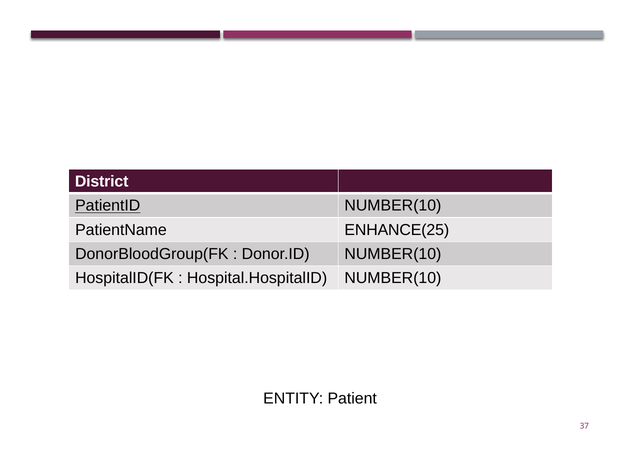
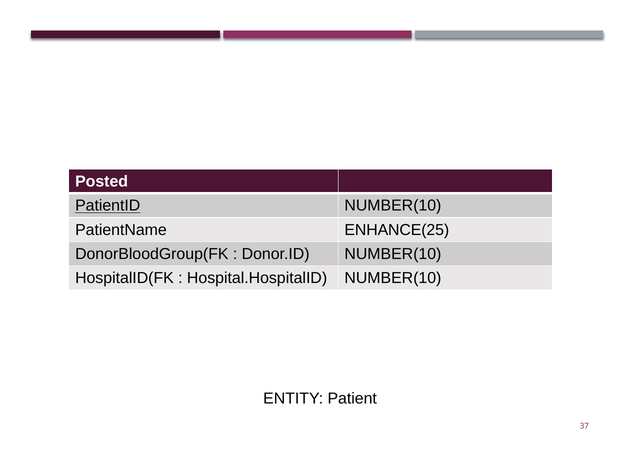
District: District -> Posted
